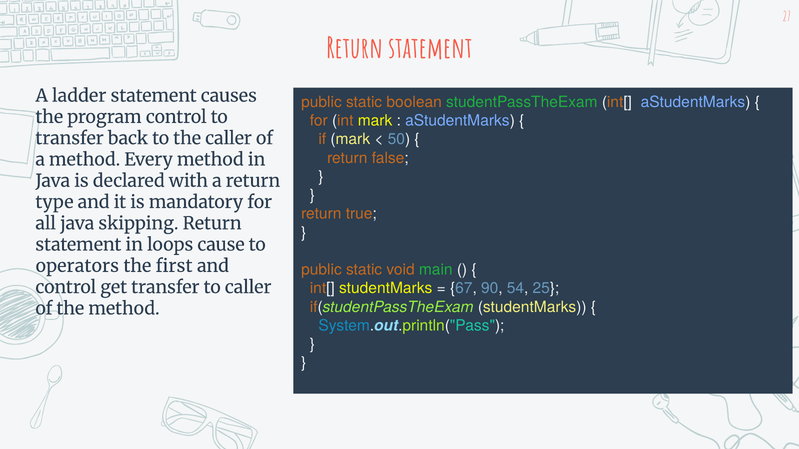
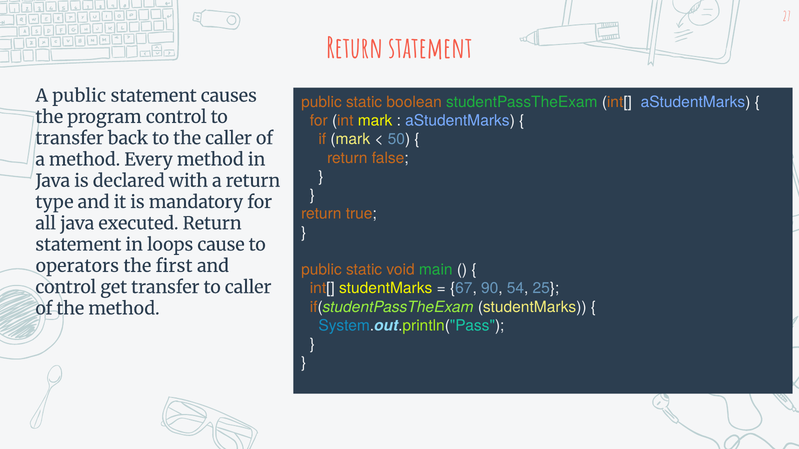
A ladder: ladder -> public
skipping: skipping -> executed
